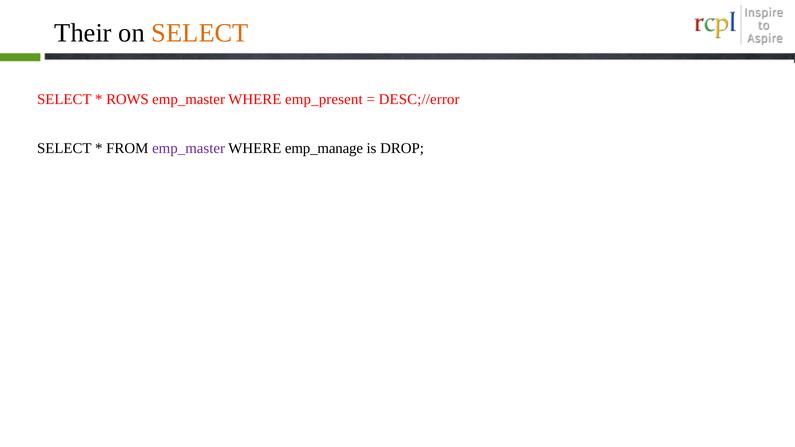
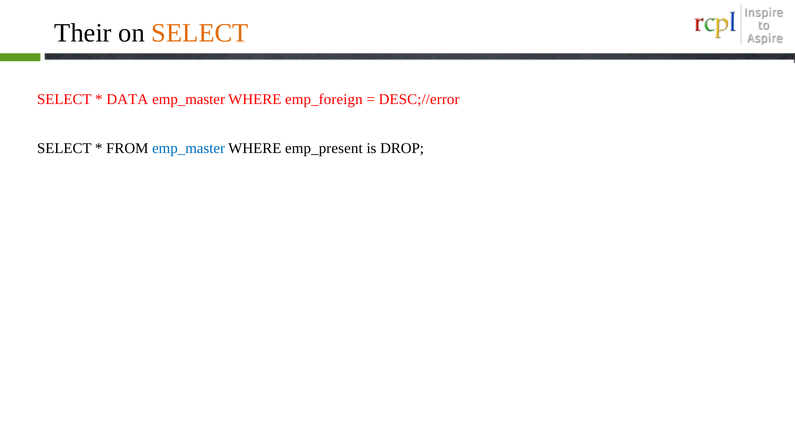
ROWS: ROWS -> DATA
emp_present: emp_present -> emp_foreign
emp_master at (189, 148) colour: purple -> blue
emp_manage: emp_manage -> emp_present
